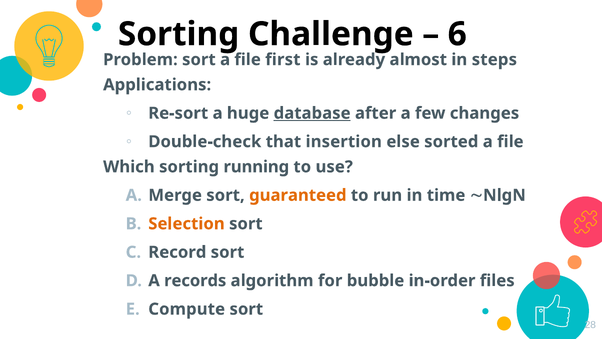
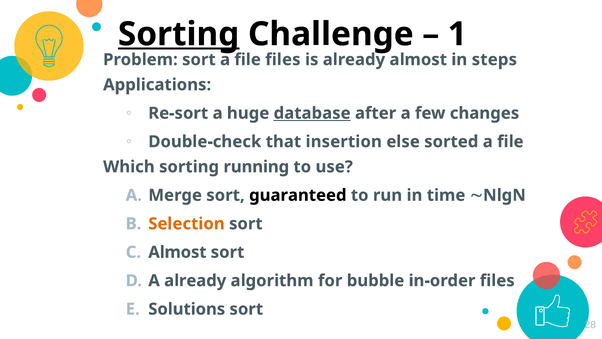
Sorting at (179, 34) underline: none -> present
6: 6 -> 1
file first: first -> files
guaranteed colour: orange -> black
Record at (177, 252): Record -> Almost
A records: records -> already
Compute: Compute -> Solutions
